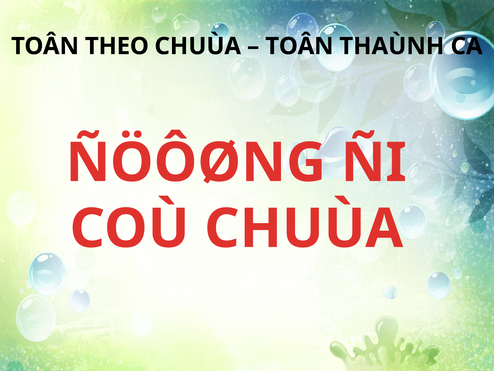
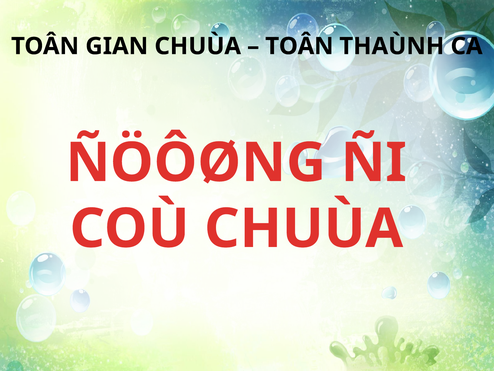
THEO: THEO -> GIAN
